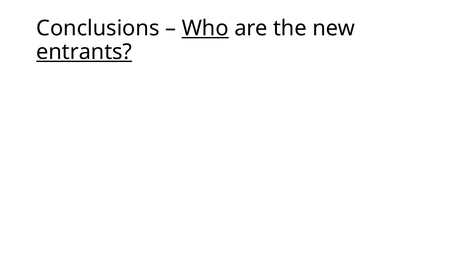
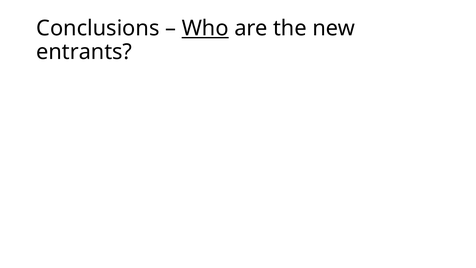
entrants underline: present -> none
